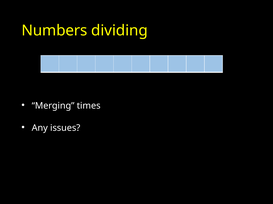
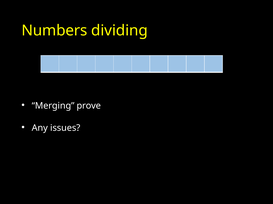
times: times -> prove
